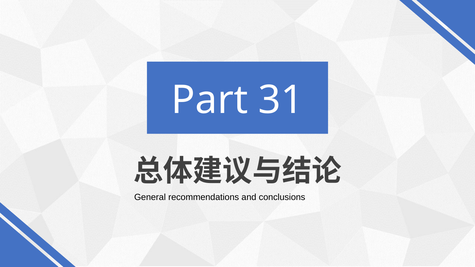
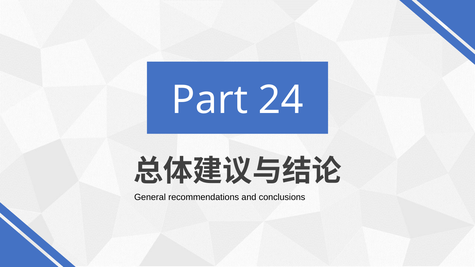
31: 31 -> 24
